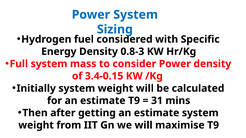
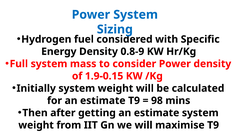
0.8-3: 0.8-3 -> 0.8-9
3.4-0.15: 3.4-0.15 -> 1.9-0.15
31: 31 -> 98
